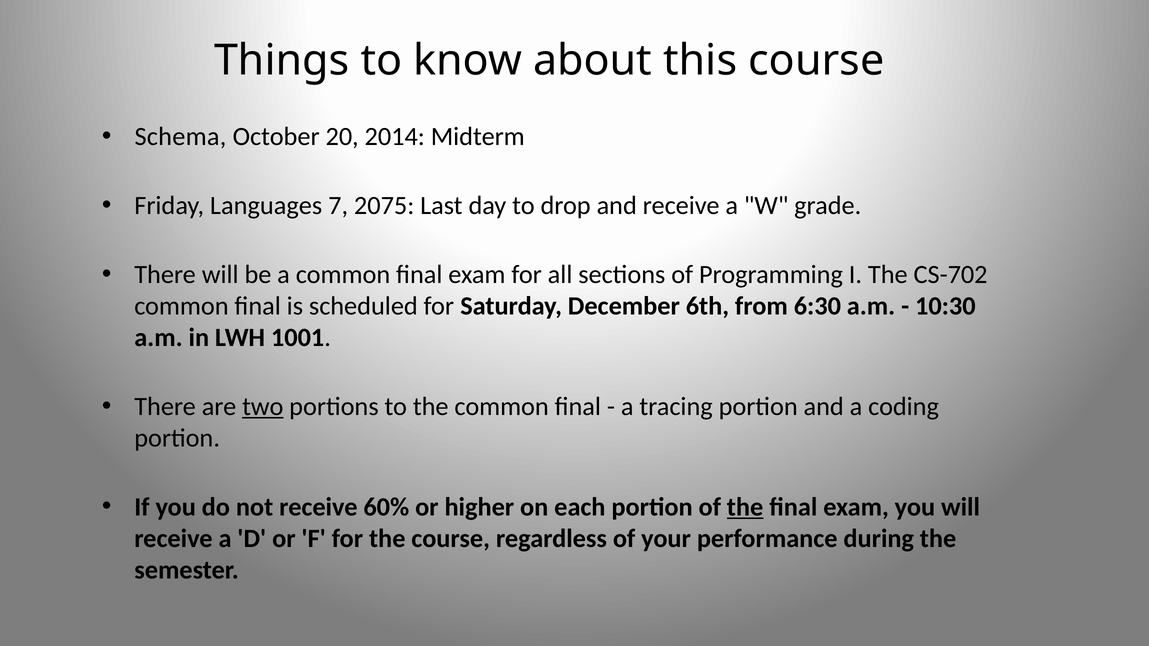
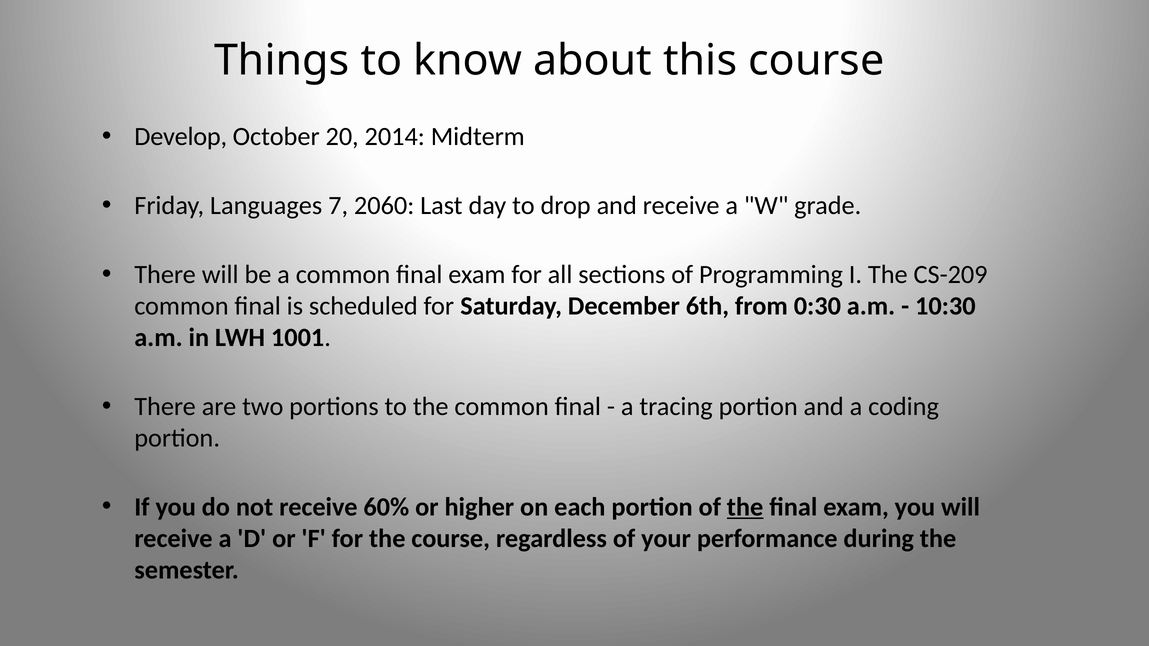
Schema: Schema -> Develop
2075: 2075 -> 2060
CS-702: CS-702 -> CS-209
6:30: 6:30 -> 0:30
two underline: present -> none
